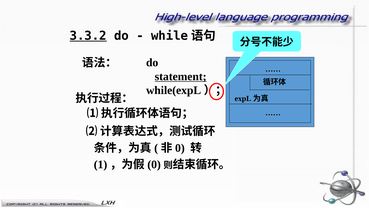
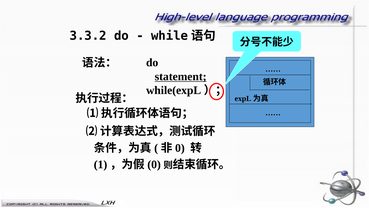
3.3.2 underline: present -> none
